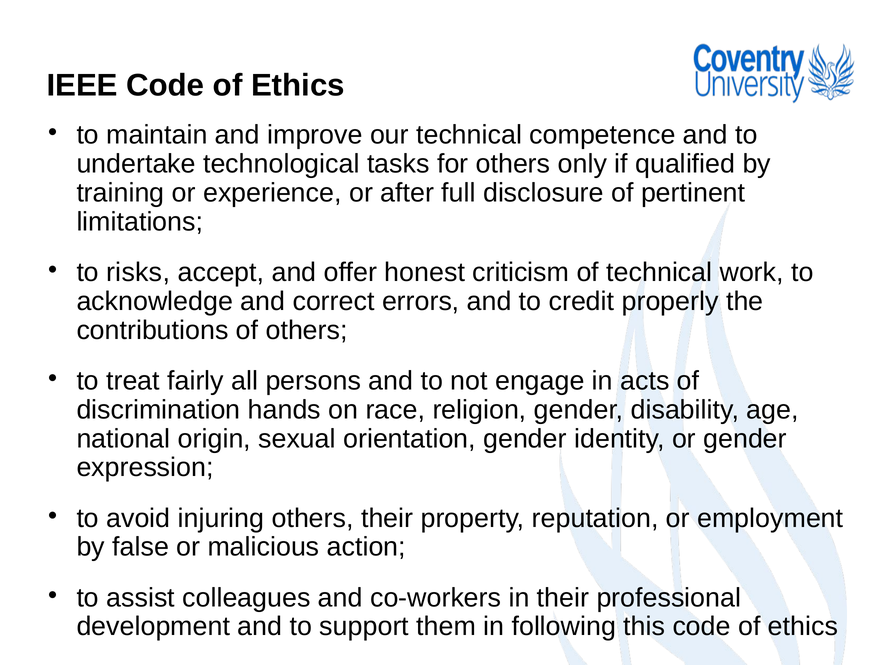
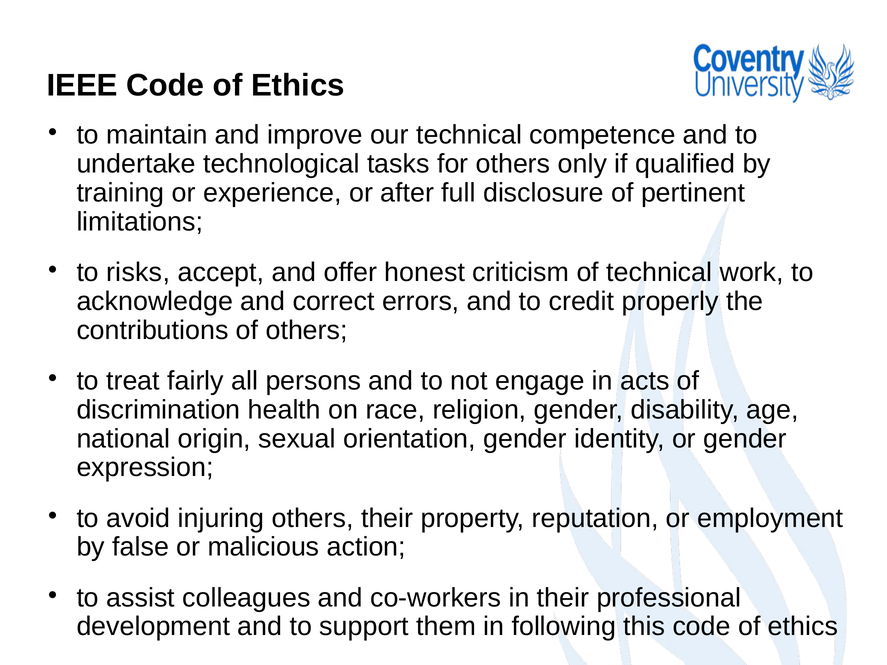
hands: hands -> health
